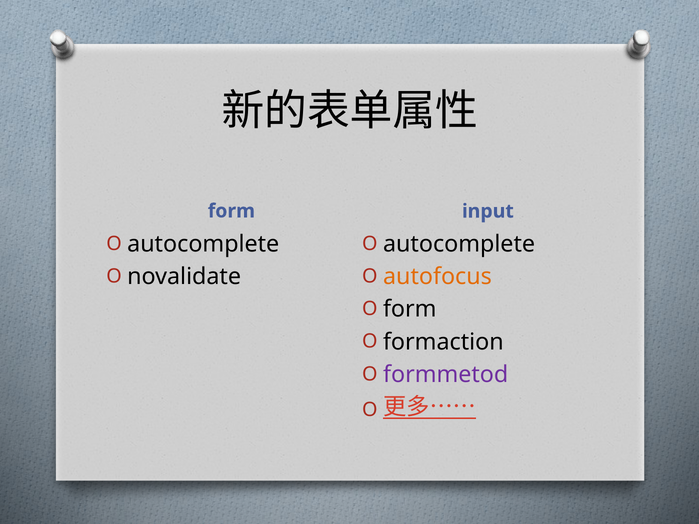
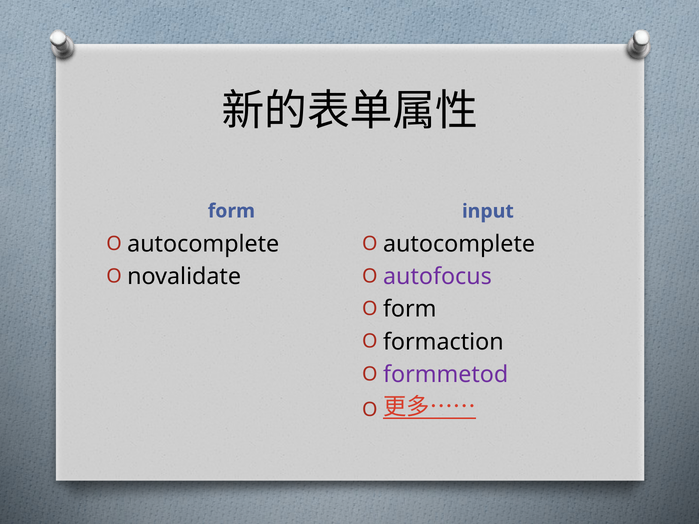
autofocus colour: orange -> purple
